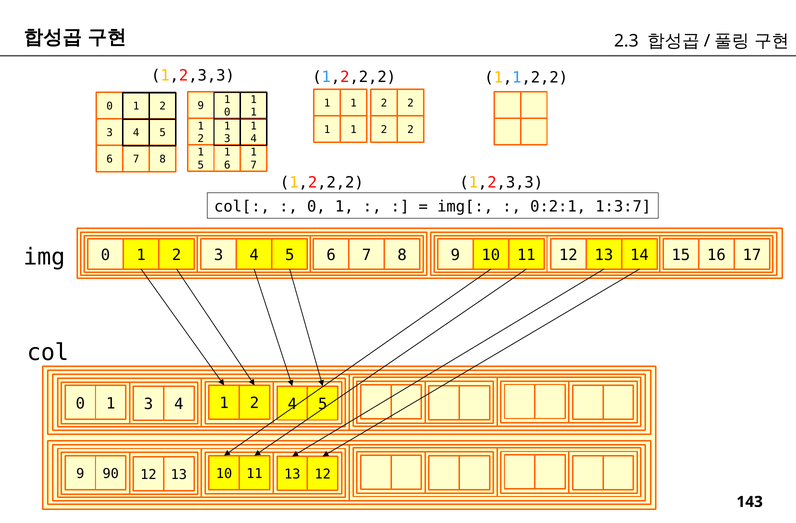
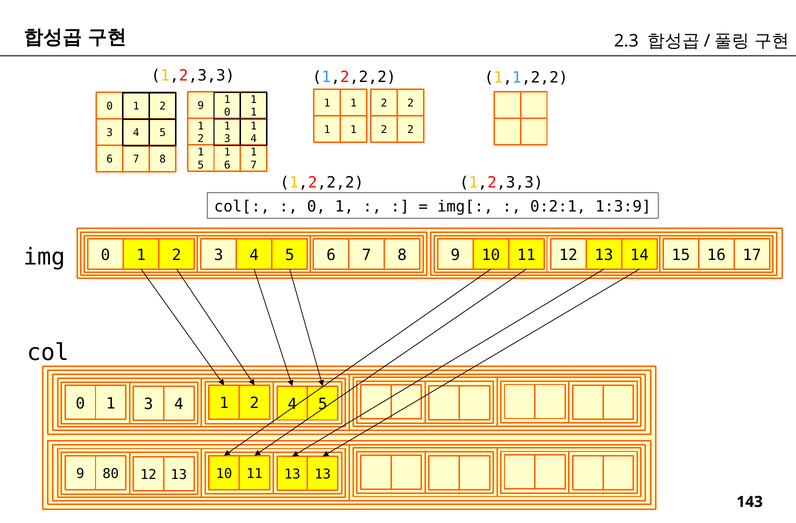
1:3:7: 1:3:7 -> 1:3:9
90: 90 -> 80
13 12: 12 -> 13
